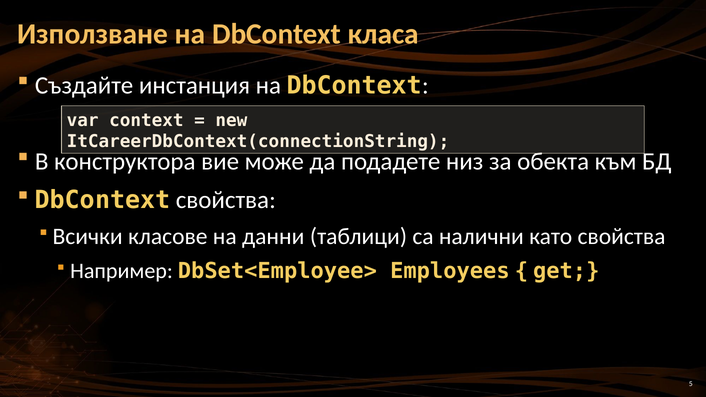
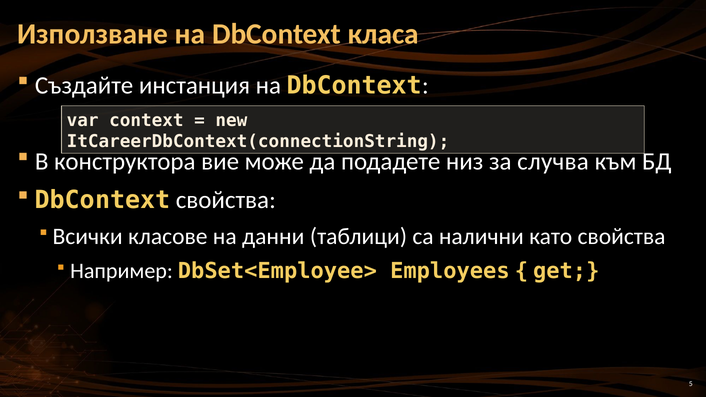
обекта: обекта -> случва
